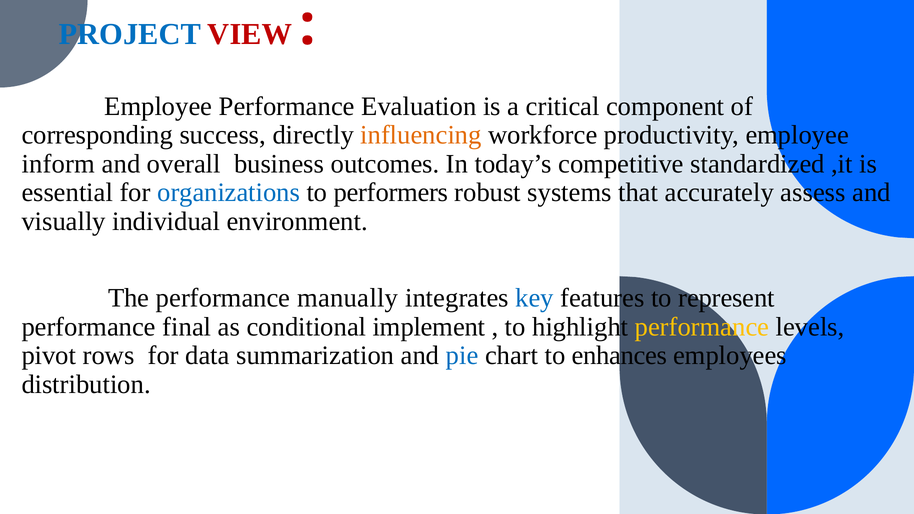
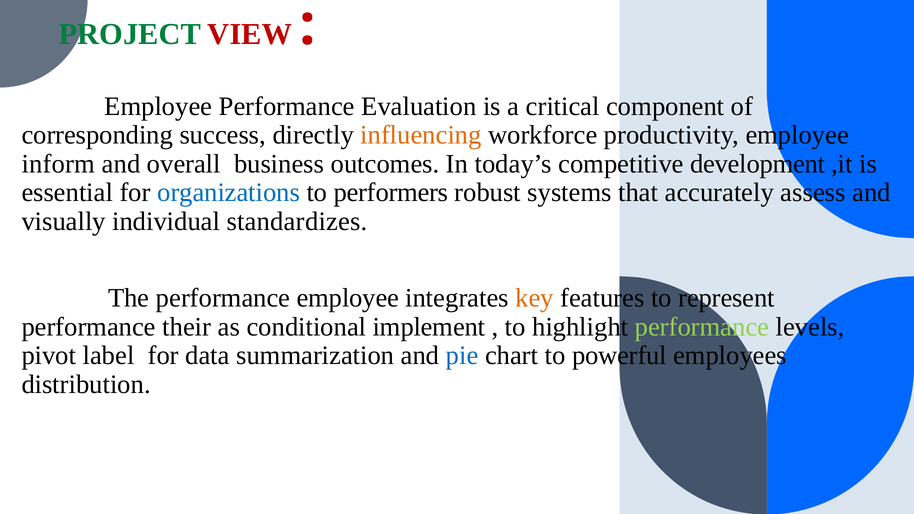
PROJECT colour: blue -> green
standardized: standardized -> development
environment: environment -> standardizes
performance manually: manually -> employee
key colour: blue -> orange
final: final -> their
performance at (702, 327) colour: yellow -> light green
rows: rows -> label
enhances: enhances -> powerful
